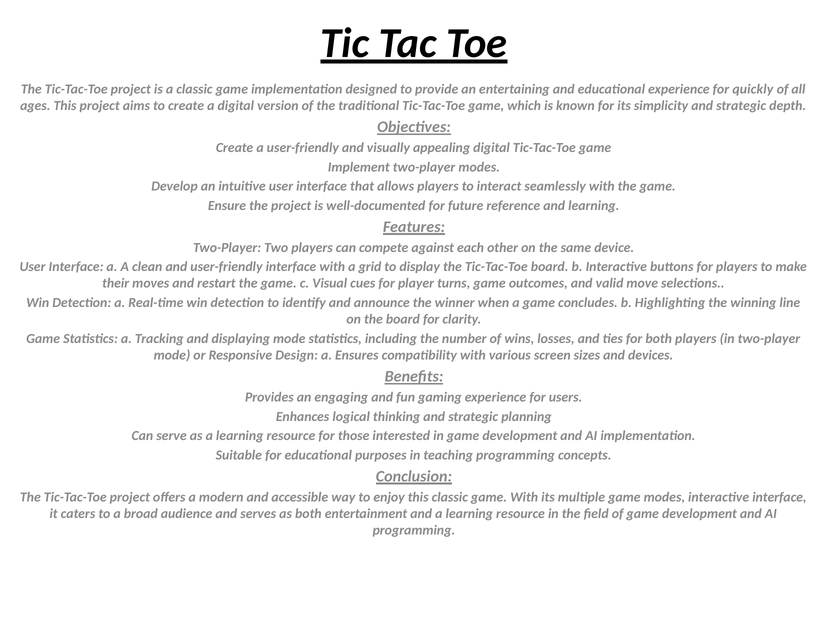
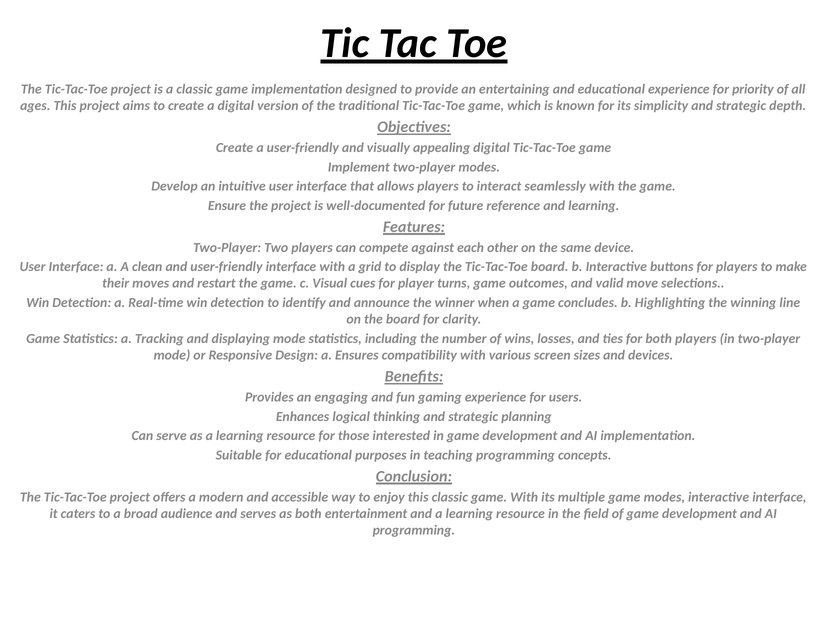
quickly: quickly -> priority
